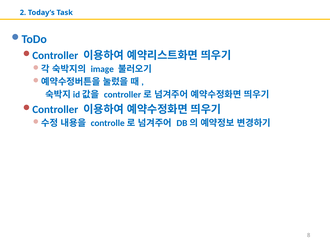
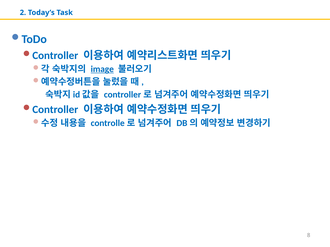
image underline: none -> present
